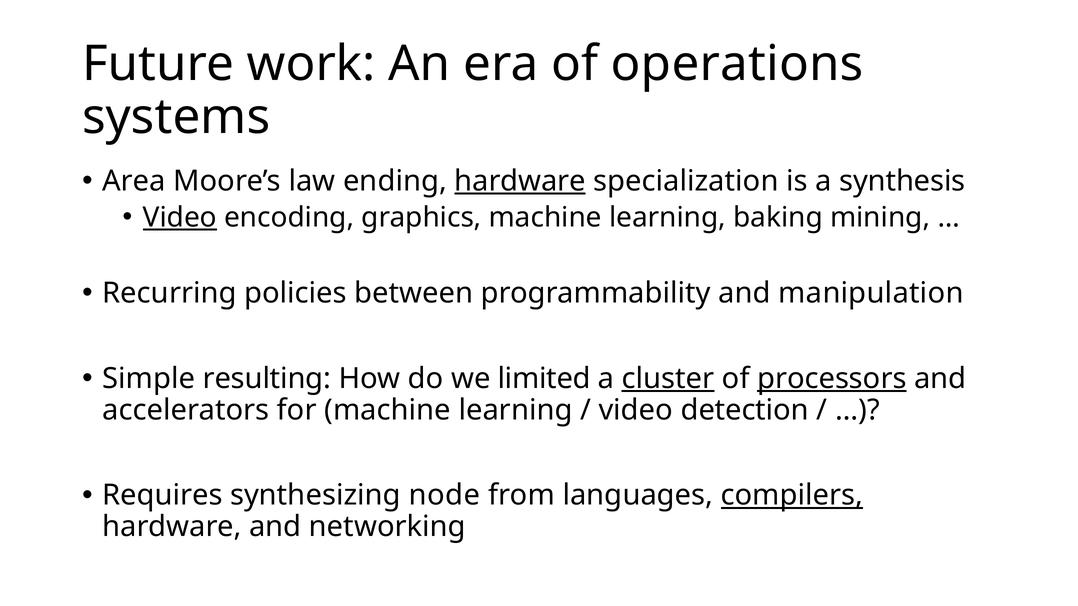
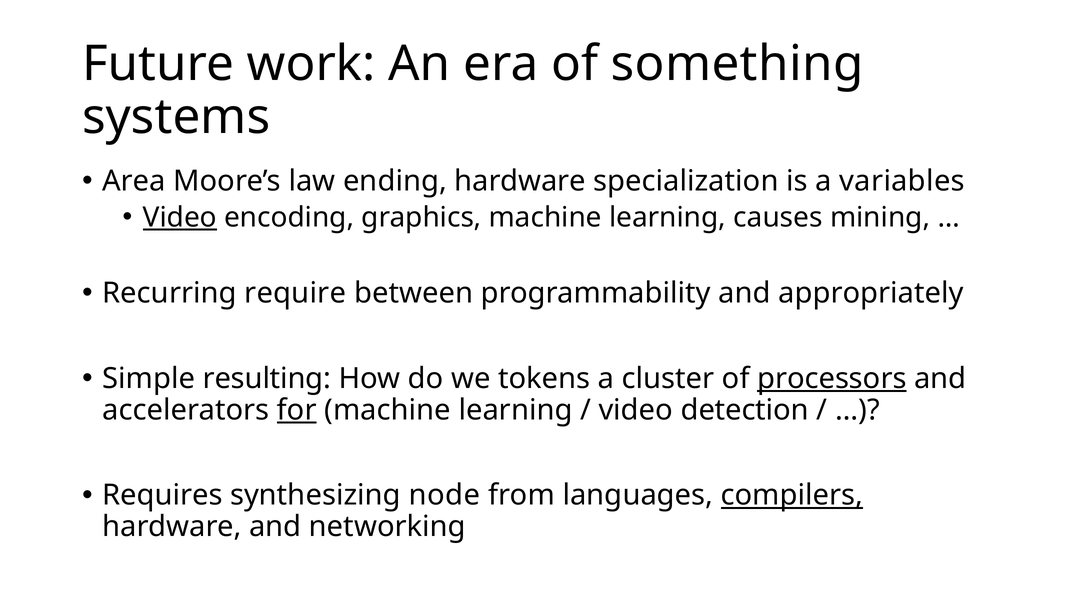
operations: operations -> something
hardware at (520, 181) underline: present -> none
synthesis: synthesis -> variables
baking: baking -> causes
policies: policies -> require
manipulation: manipulation -> appropriately
limited: limited -> tokens
cluster underline: present -> none
for underline: none -> present
